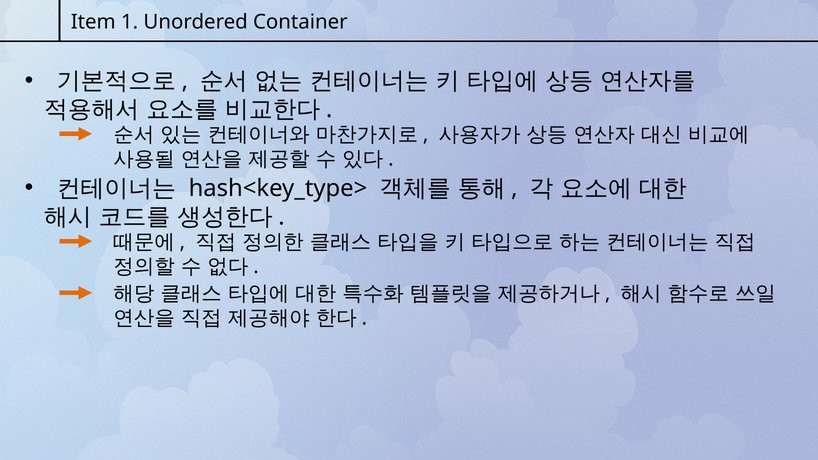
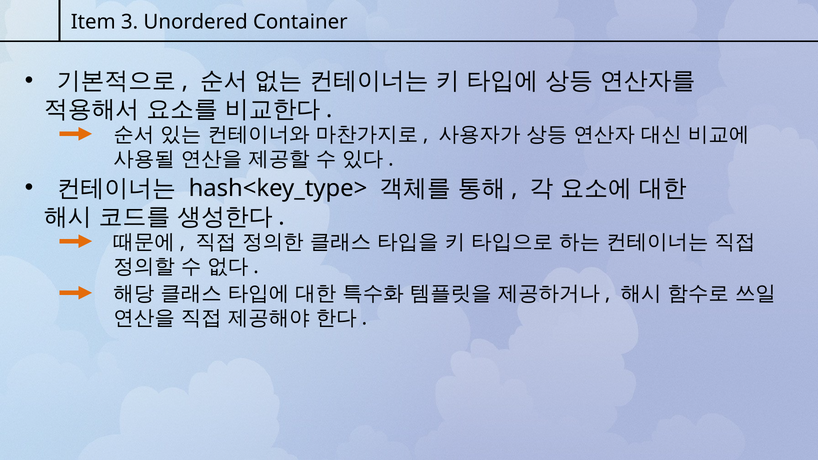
1: 1 -> 3
